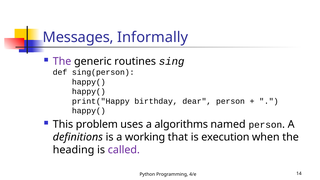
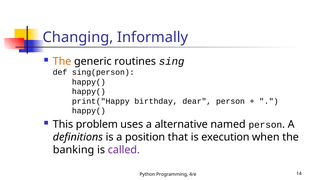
Messages: Messages -> Changing
The at (62, 61) colour: purple -> orange
algorithms: algorithms -> alternative
working: working -> position
heading: heading -> banking
